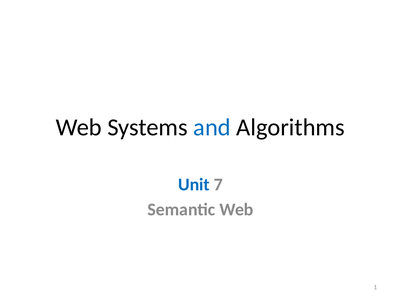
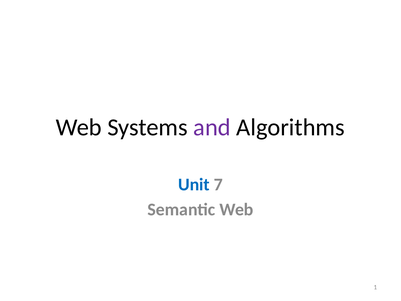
and colour: blue -> purple
